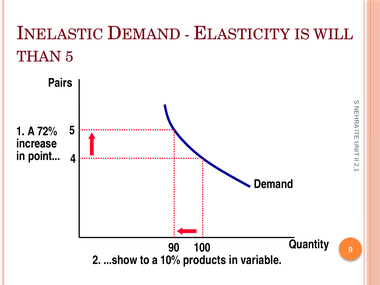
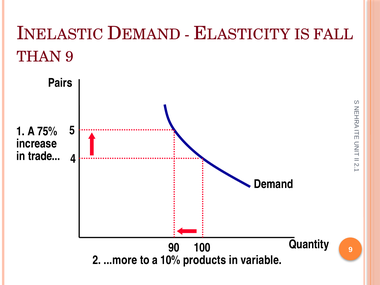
WILL: WILL -> FALL
THAN 5: 5 -> 9
72%: 72% -> 75%
point: point -> trade
...show: ...show -> ...more
